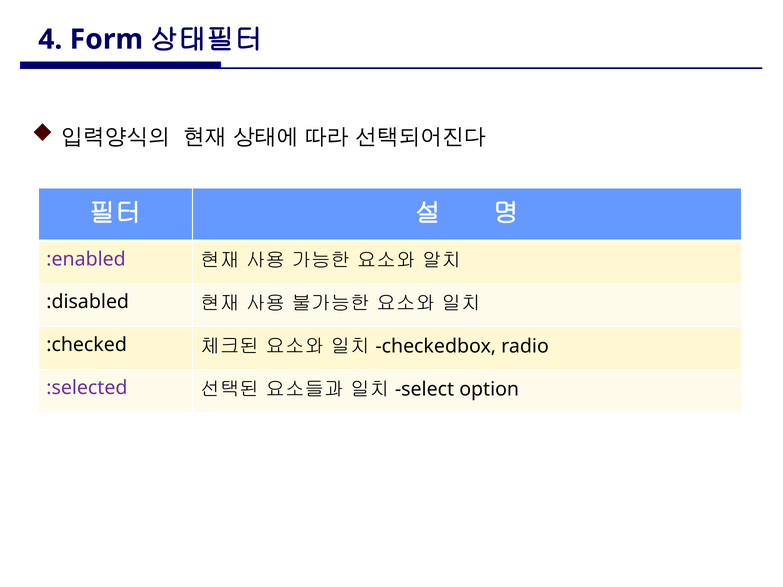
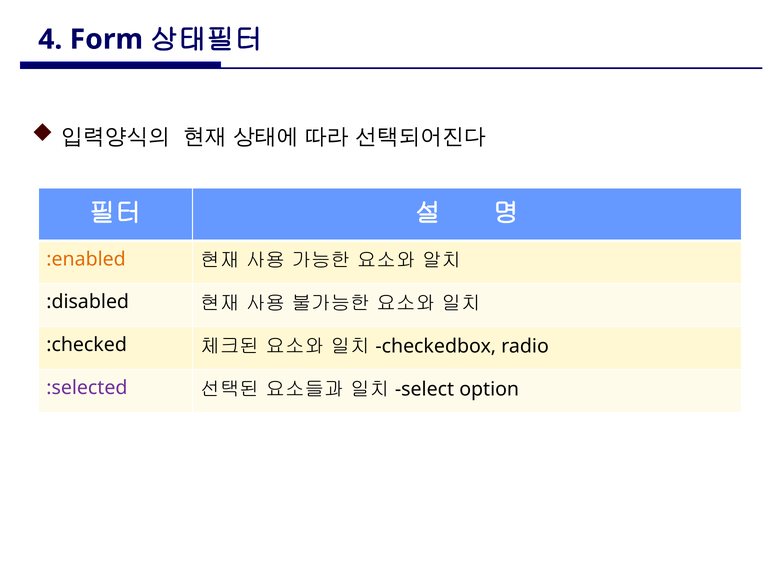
:enabled colour: purple -> orange
